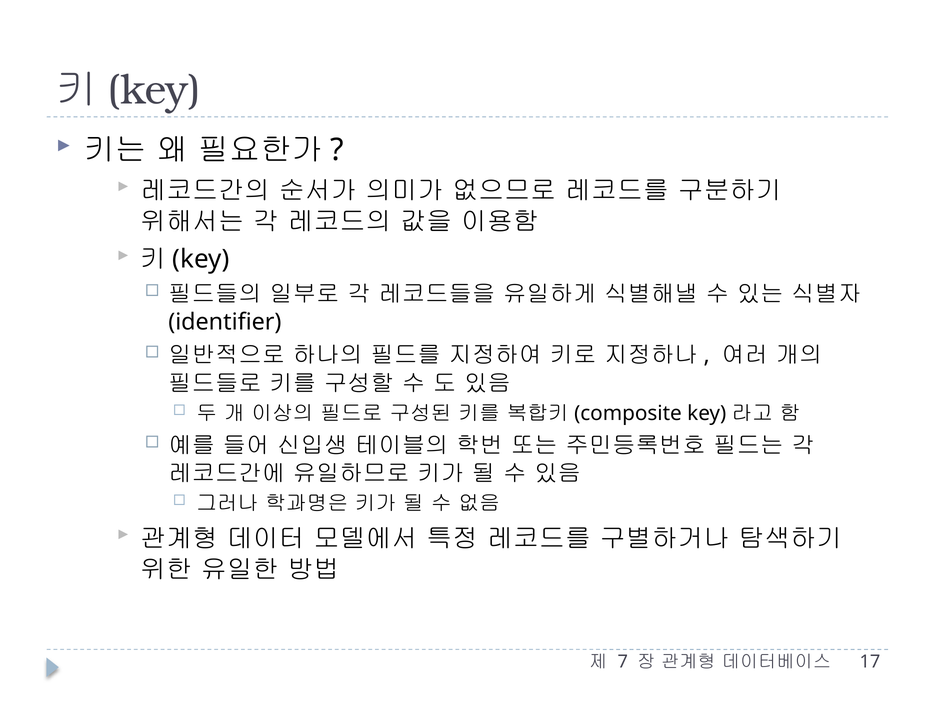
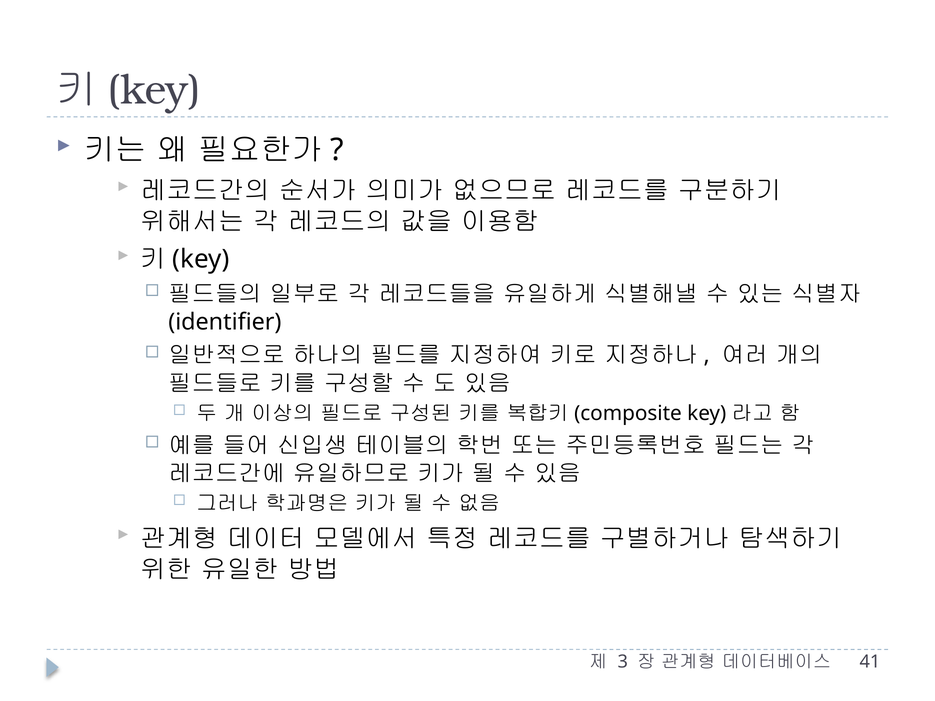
7: 7 -> 3
17: 17 -> 41
